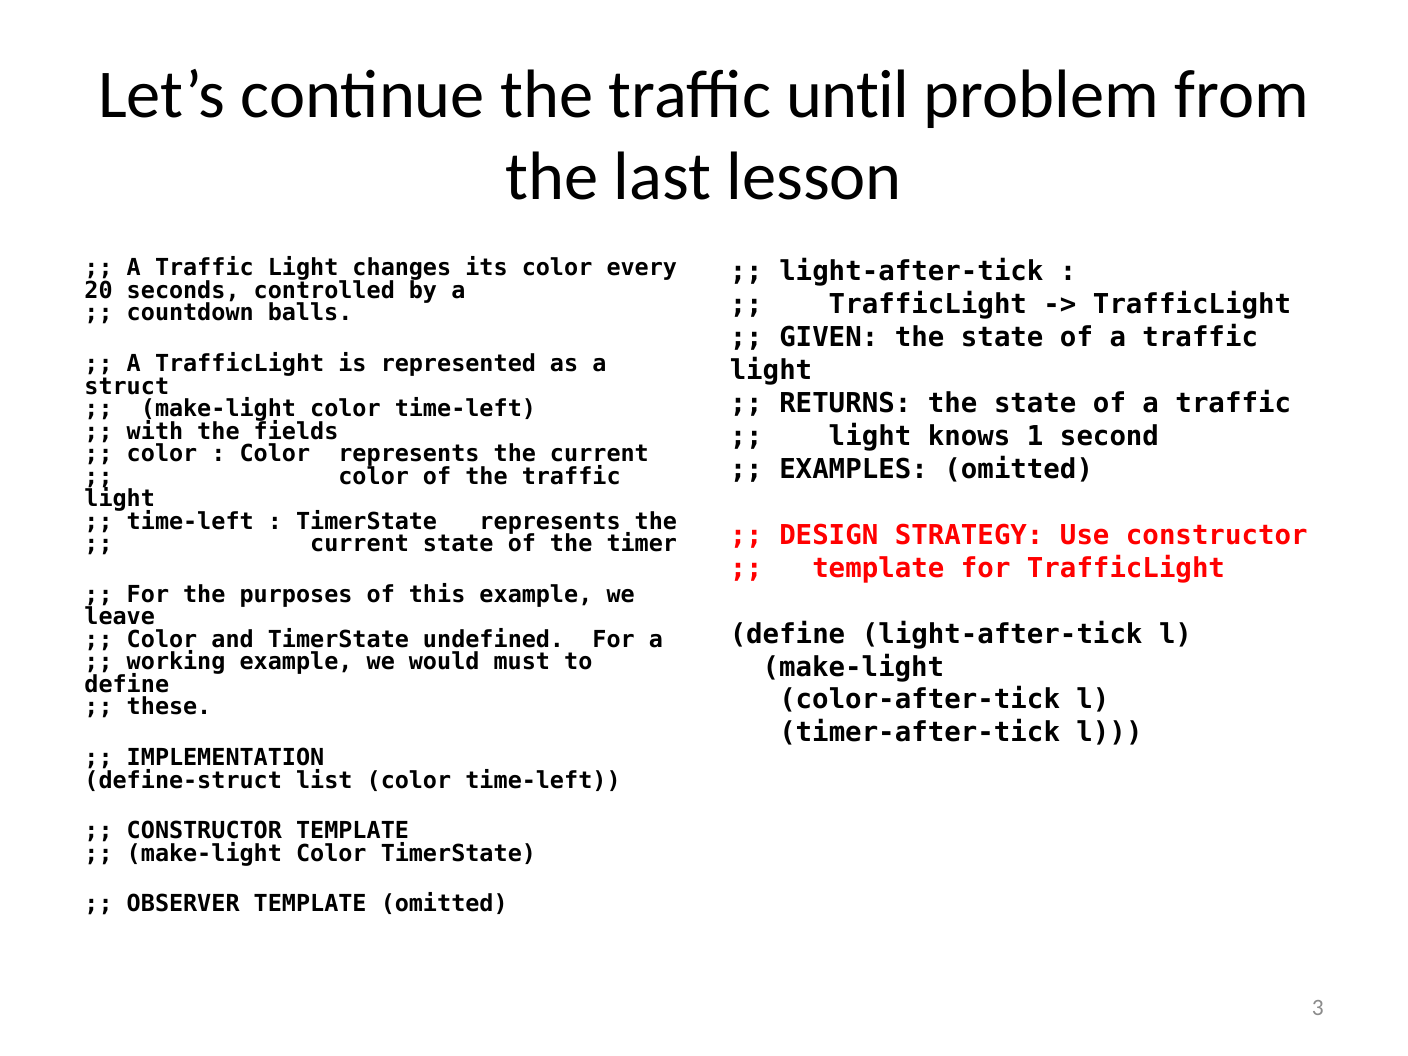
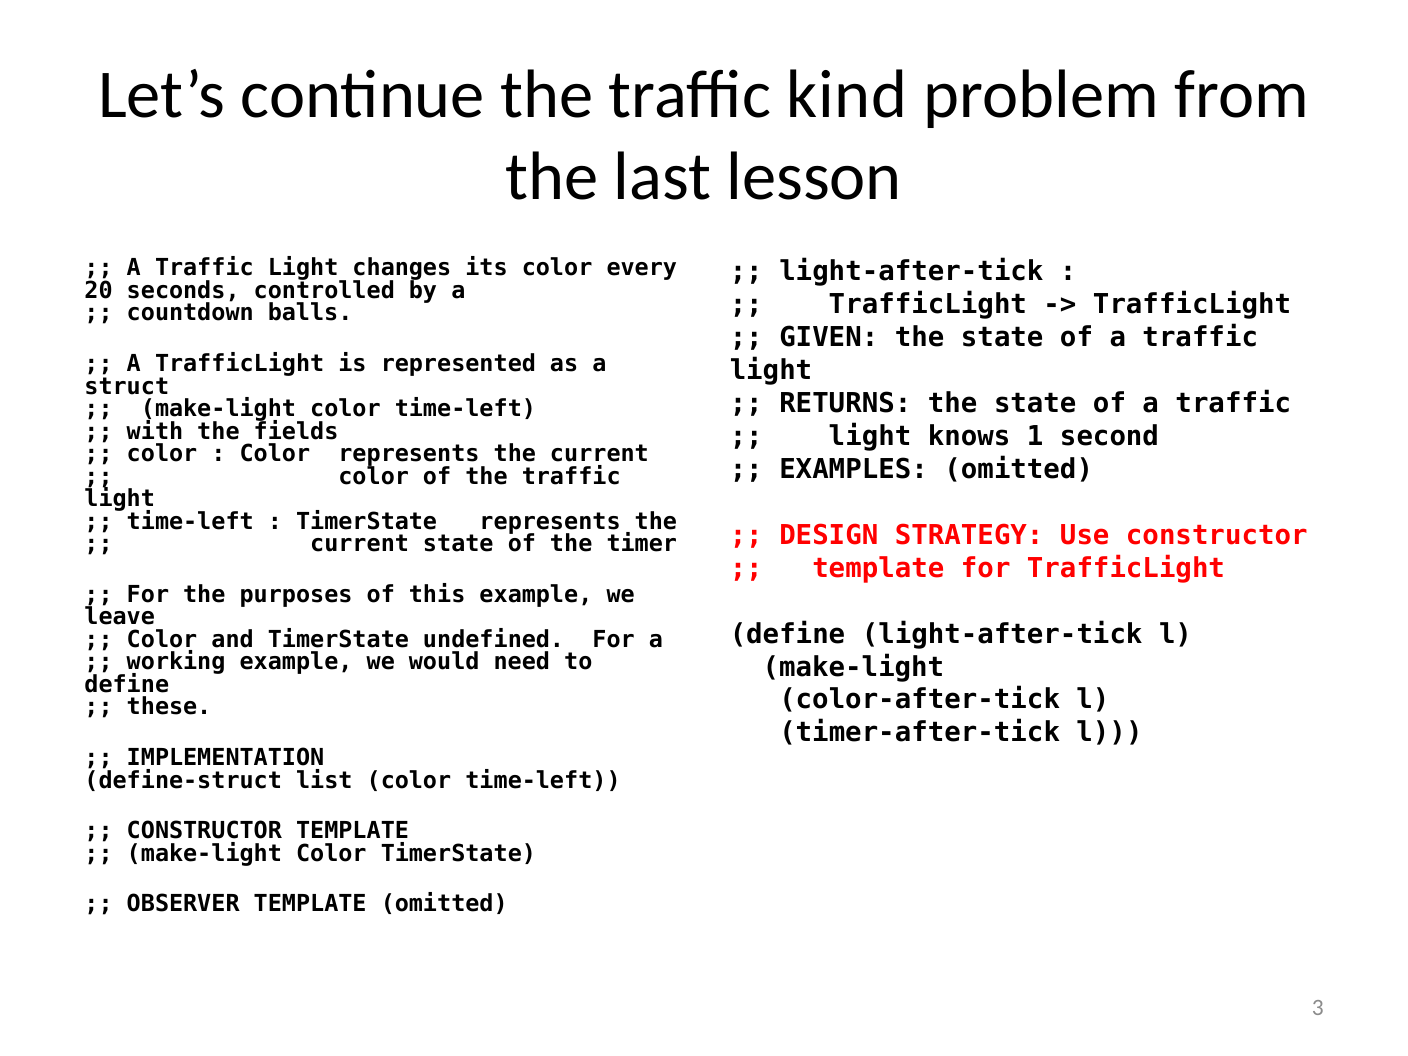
until: until -> kind
must: must -> need
